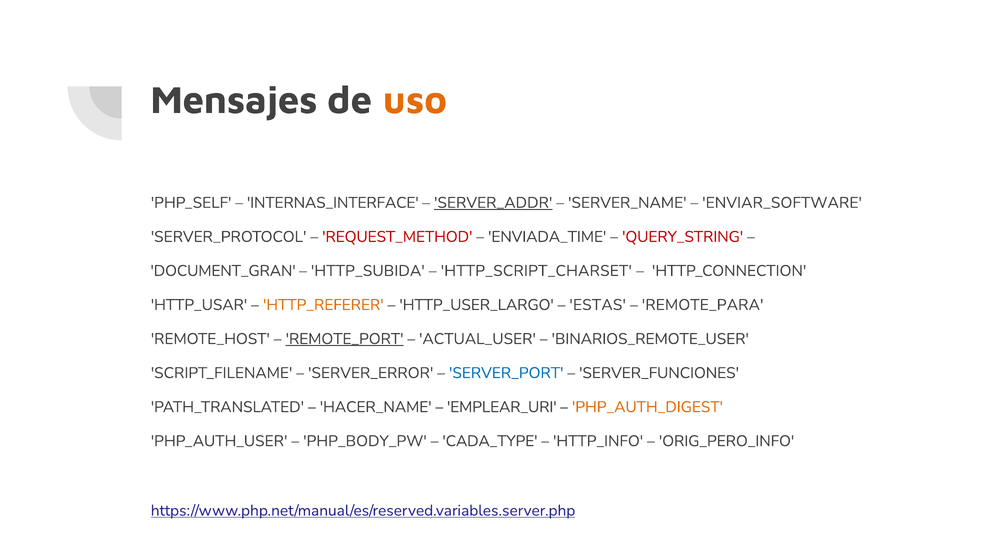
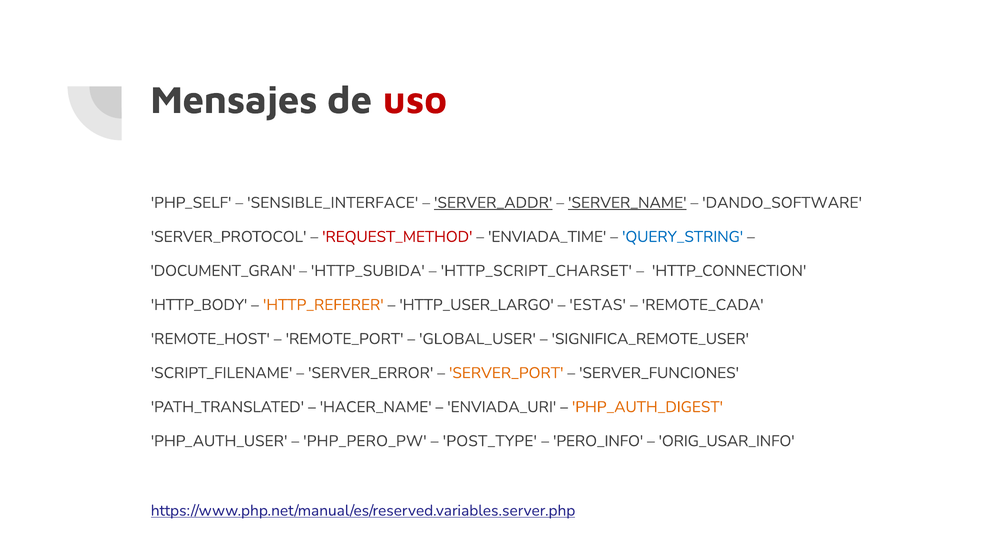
uso colour: orange -> red
INTERNAS_INTERFACE: INTERNAS_INTERFACE -> SENSIBLE_INTERFACE
SERVER_NAME underline: none -> present
ENVIAR_SOFTWARE: ENVIAR_SOFTWARE -> DANDO_SOFTWARE
QUERY_STRING colour: red -> blue
HTTP_USAR: HTTP_USAR -> HTTP_BODY
REMOTE_PARA: REMOTE_PARA -> REMOTE_CADA
REMOTE_PORT underline: present -> none
ACTUAL_USER: ACTUAL_USER -> GLOBAL_USER
BINARIOS_REMOTE_USER: BINARIOS_REMOTE_USER -> SIGNIFICA_REMOTE_USER
SERVER_PORT colour: blue -> orange
EMPLEAR_URI: EMPLEAR_URI -> ENVIADA_URI
PHP_BODY_PW: PHP_BODY_PW -> PHP_PERO_PW
CADA_TYPE: CADA_TYPE -> POST_TYPE
HTTP_INFO: HTTP_INFO -> PERO_INFO
ORIG_PERO_INFO: ORIG_PERO_INFO -> ORIG_USAR_INFO
